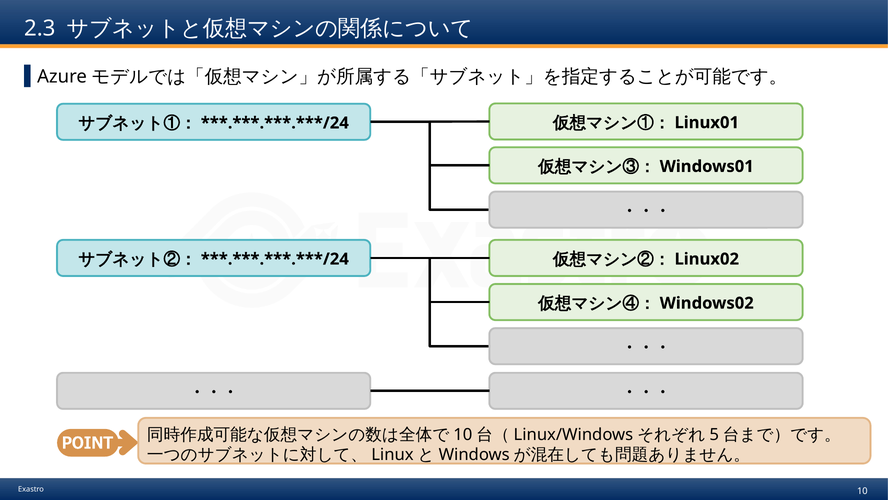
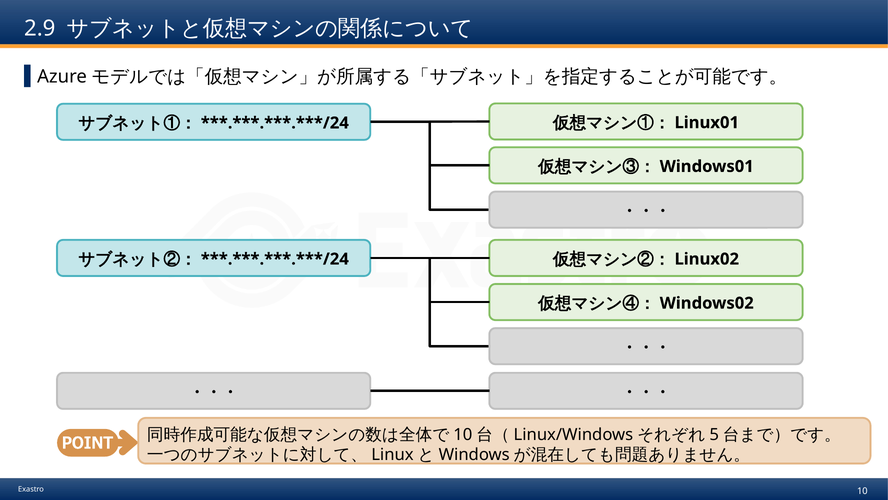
2.3: 2.3 -> 2.9
